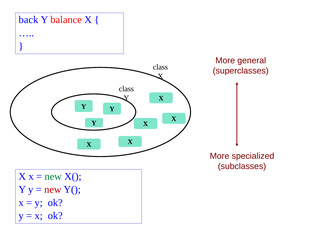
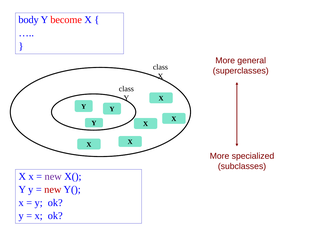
back: back -> body
balance: balance -> become
new at (53, 177) colour: green -> purple
